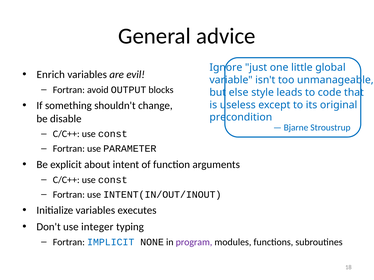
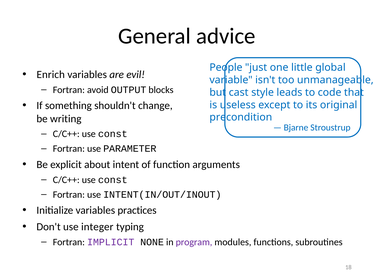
Ignore: Ignore -> People
else: else -> cast
disable: disable -> writing
executes: executes -> practices
IMPLICIT colour: blue -> purple
